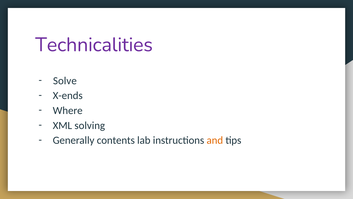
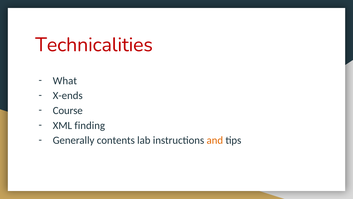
Technicalities colour: purple -> red
Solve: Solve -> What
Where: Where -> Course
solving: solving -> finding
